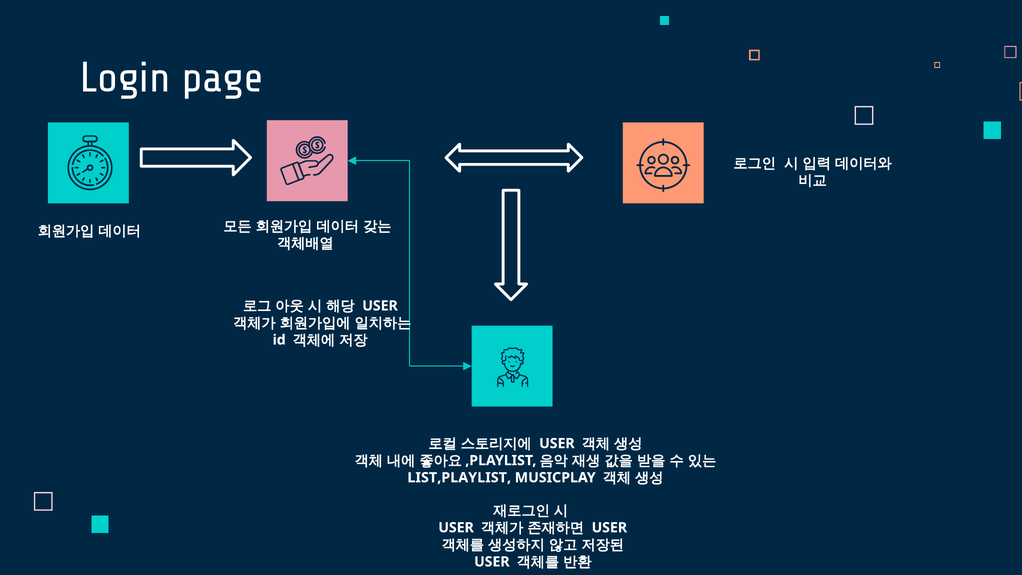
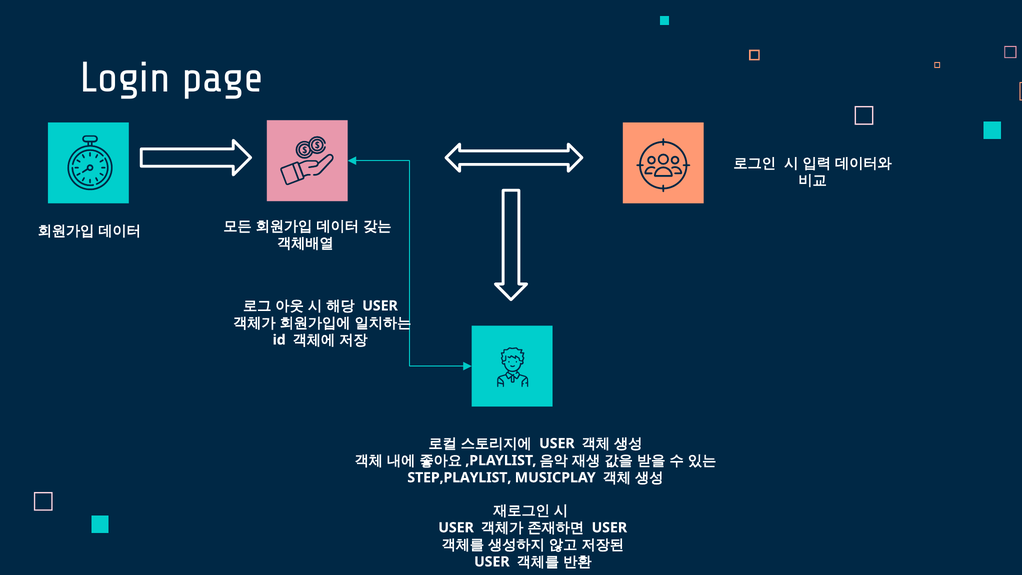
LIST,PLAYLIST: LIST,PLAYLIST -> STEP,PLAYLIST
